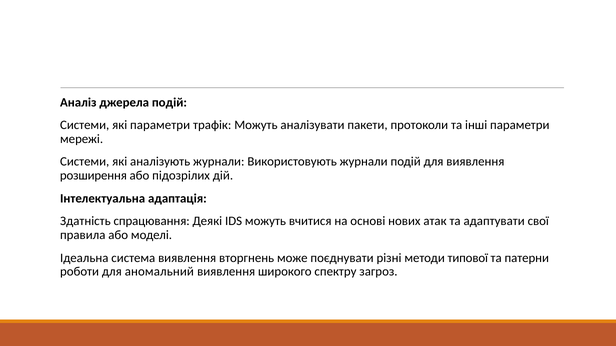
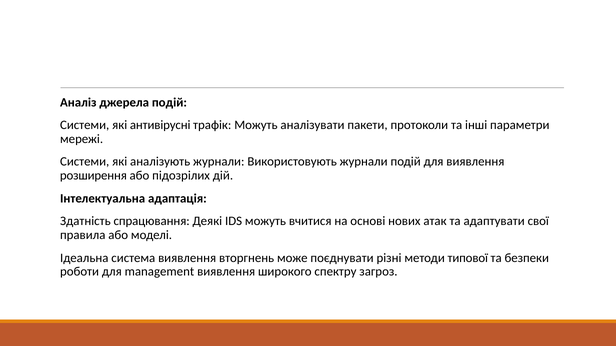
які параметри: параметри -> антивірусні
патерни: патерни -> безпеки
аномальний: аномальний -> management
